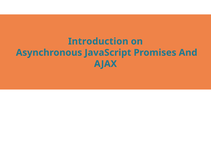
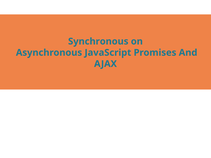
Introduction: Introduction -> Synchronous
